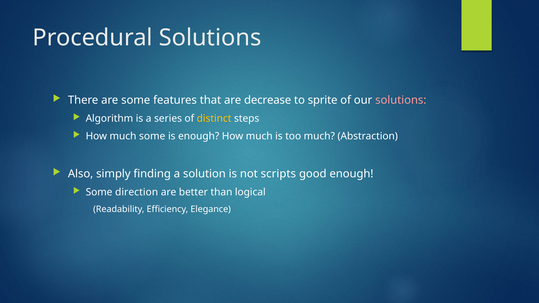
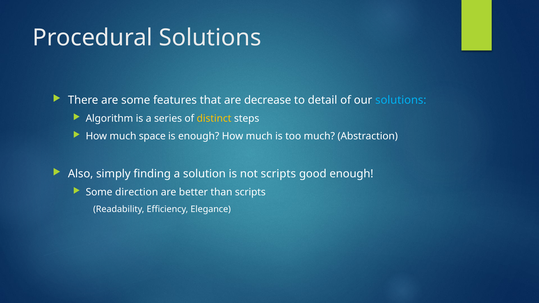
sprite: sprite -> detail
solutions at (401, 100) colour: pink -> light blue
much some: some -> space
than logical: logical -> scripts
